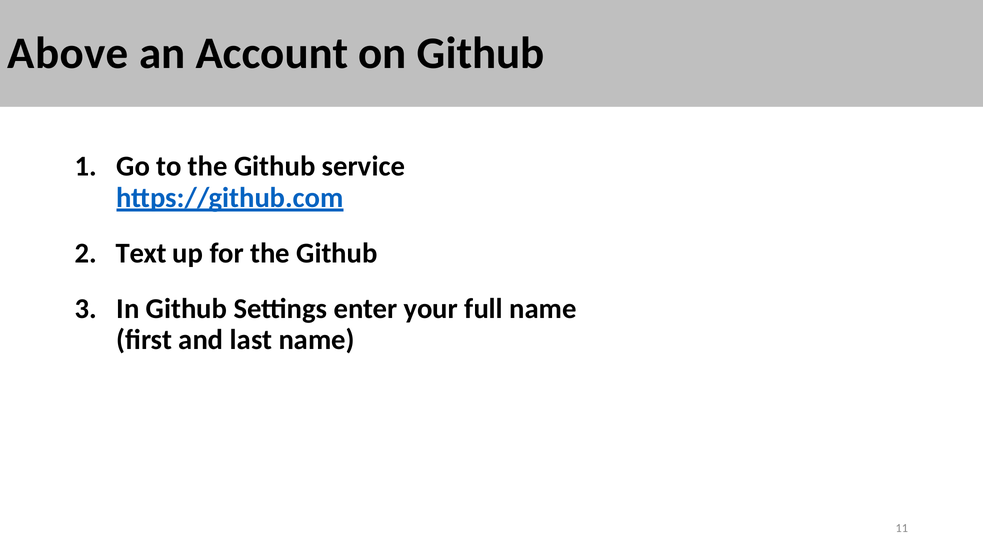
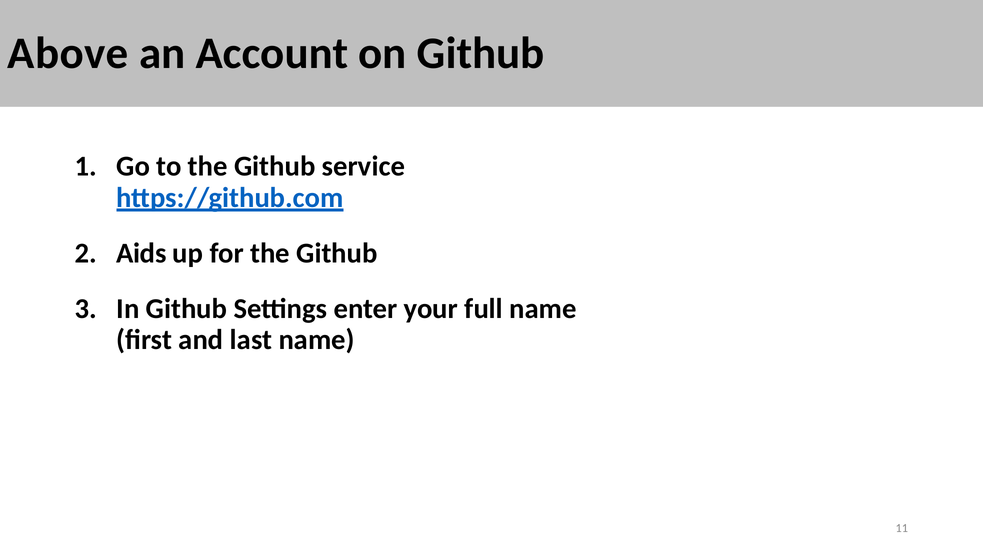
Text: Text -> Aids
